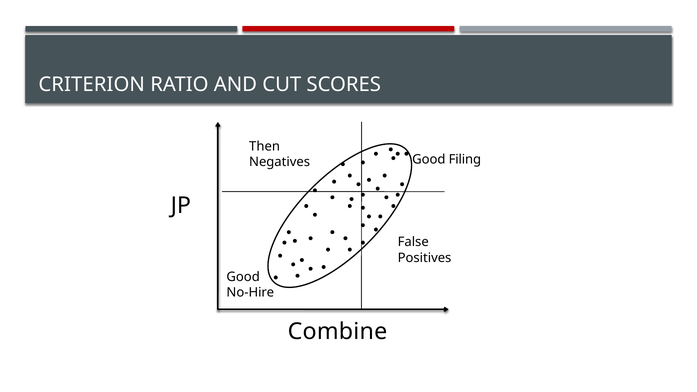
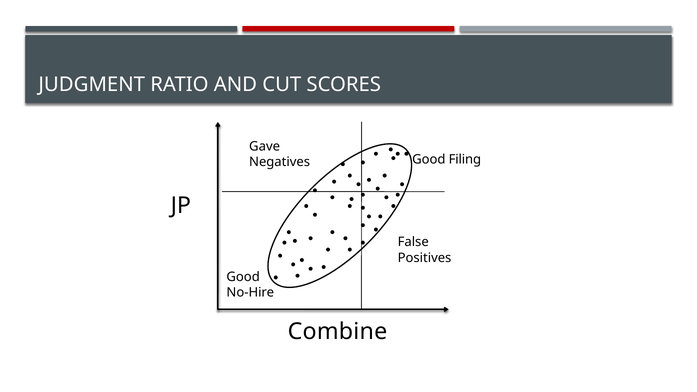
CRITERION: CRITERION -> JUDGMENT
Then: Then -> Gave
